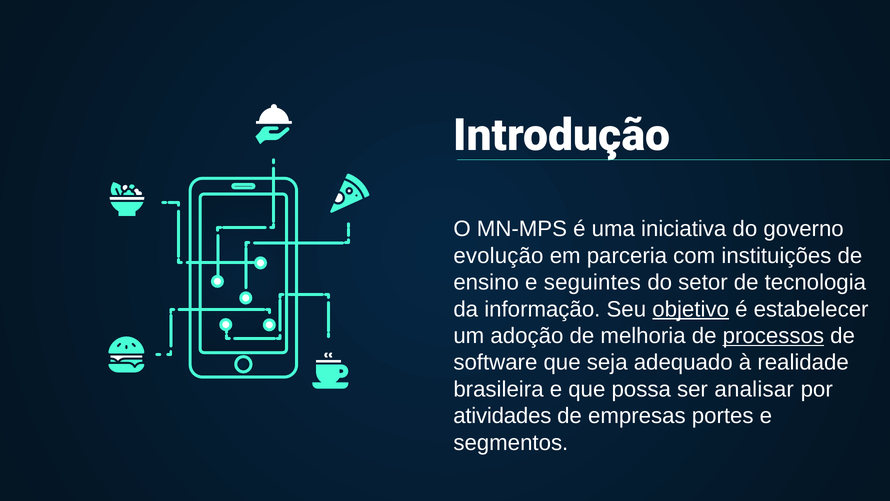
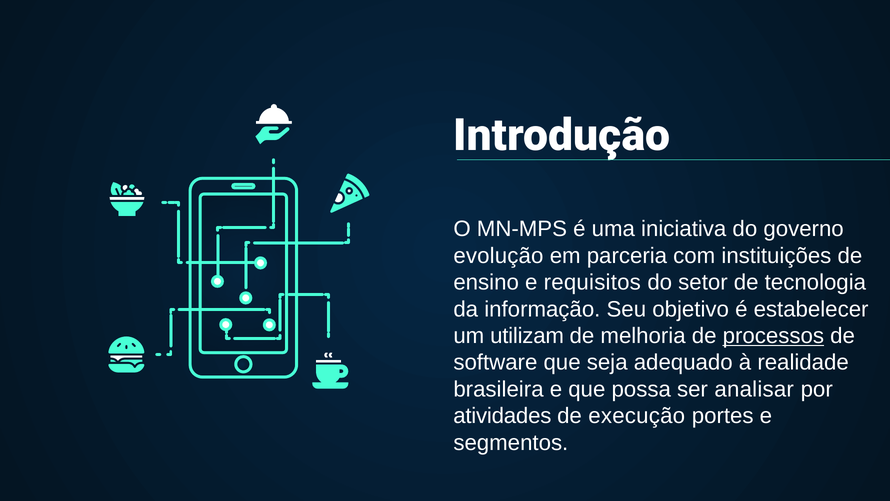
seguintes: seguintes -> requisitos
objetivo underline: present -> none
adoção: adoção -> utilizam
empresas: empresas -> execução
